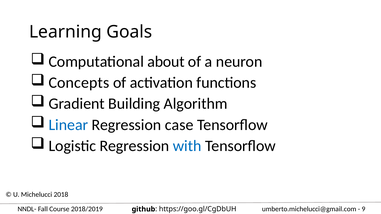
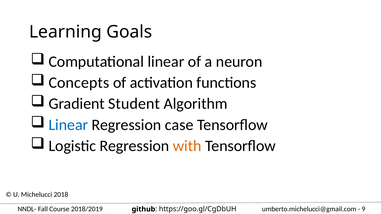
Computational about: about -> linear
Building: Building -> Student
with colour: blue -> orange
